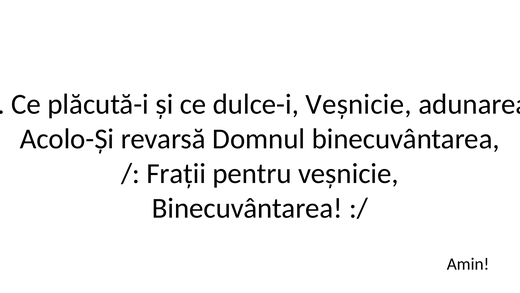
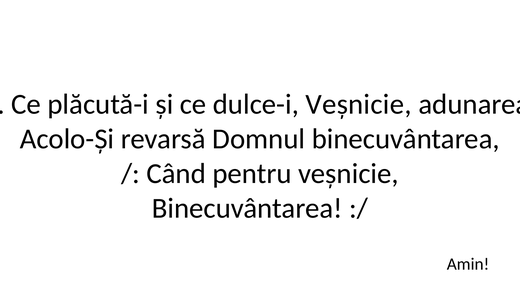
Frații: Frații -> Când
